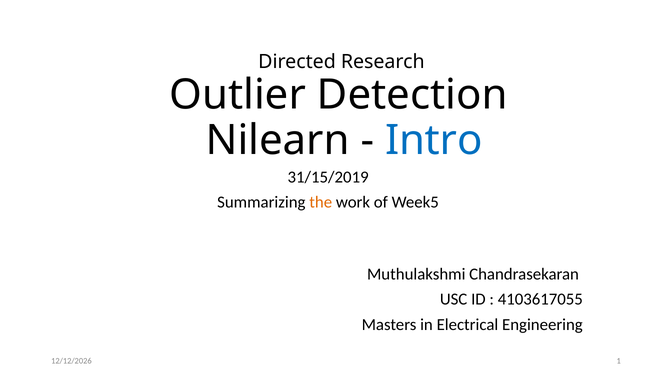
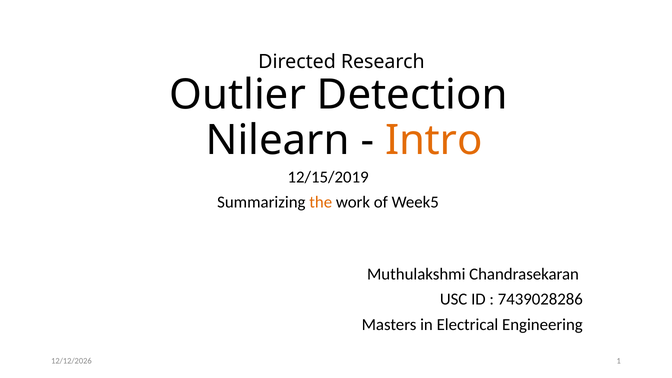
Intro colour: blue -> orange
31/15/2019: 31/15/2019 -> 12/15/2019
4103617055: 4103617055 -> 7439028286
